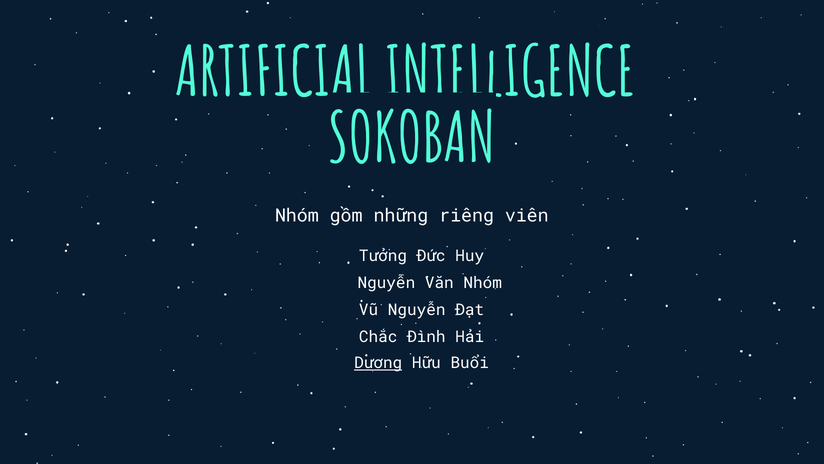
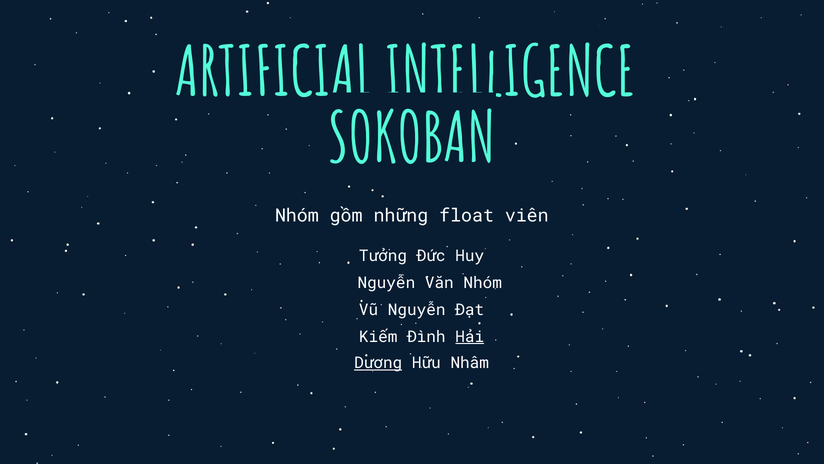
riêng: riêng -> float
Chắc: Chắc -> Kiếm
Hải underline: none -> present
Buổi: Buổi -> Nhâm
